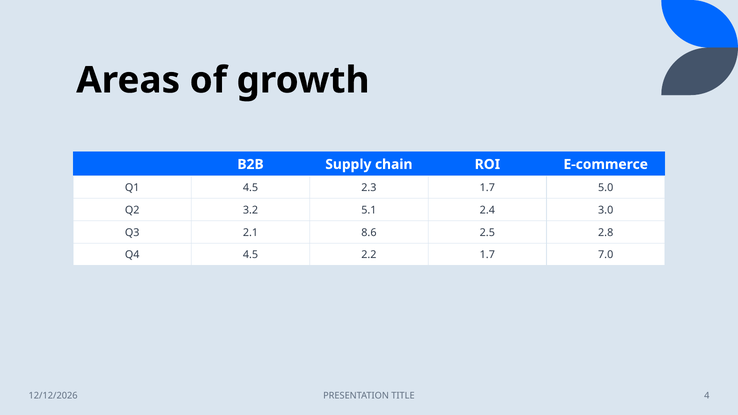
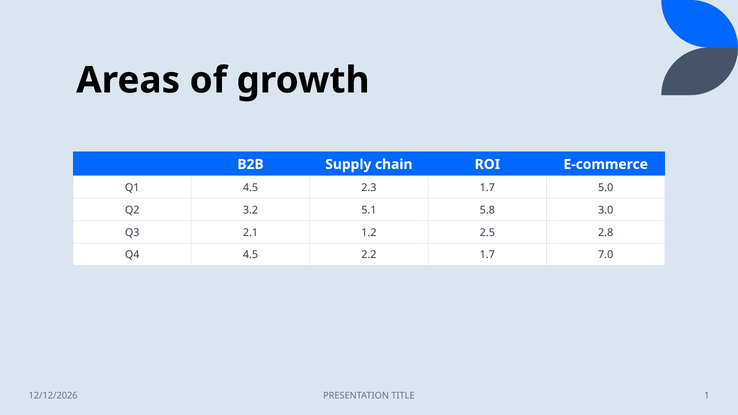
2.4: 2.4 -> 5.8
8.6: 8.6 -> 1.2
4: 4 -> 1
